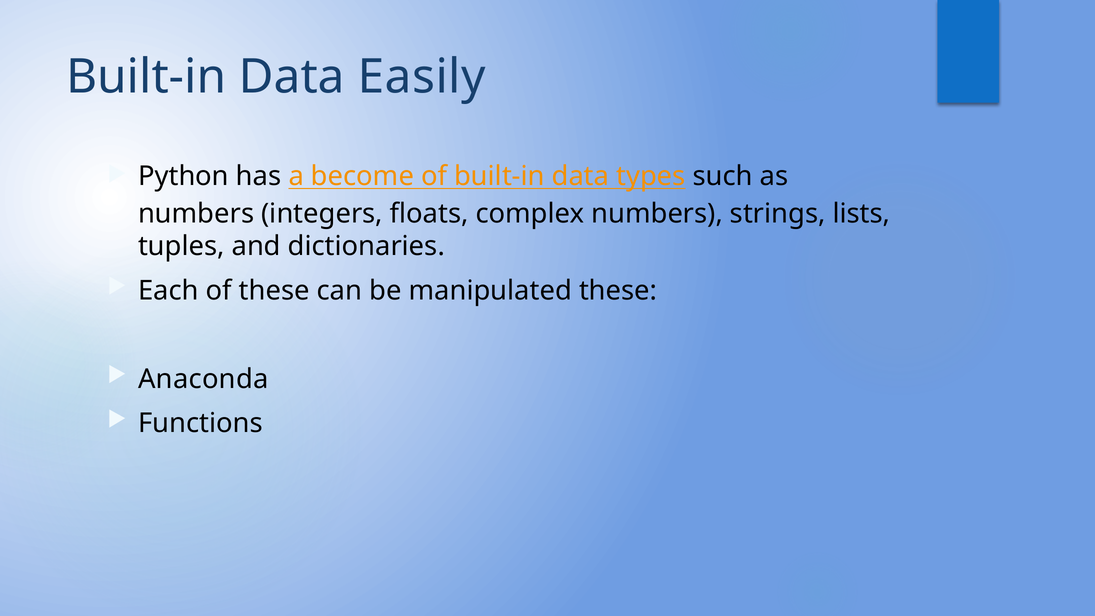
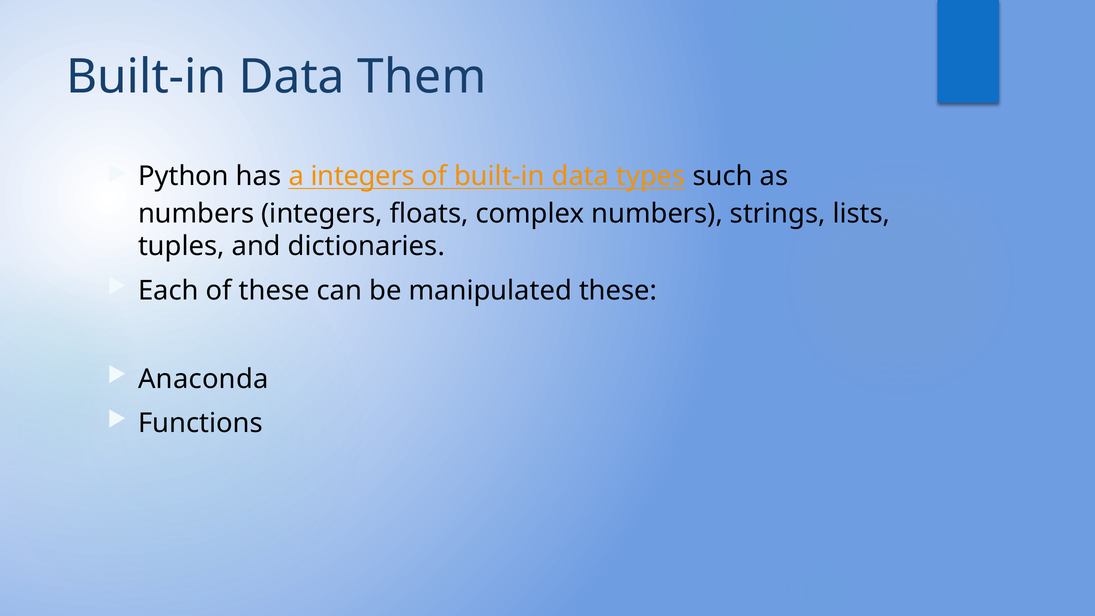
Easily: Easily -> Them
a become: become -> integers
